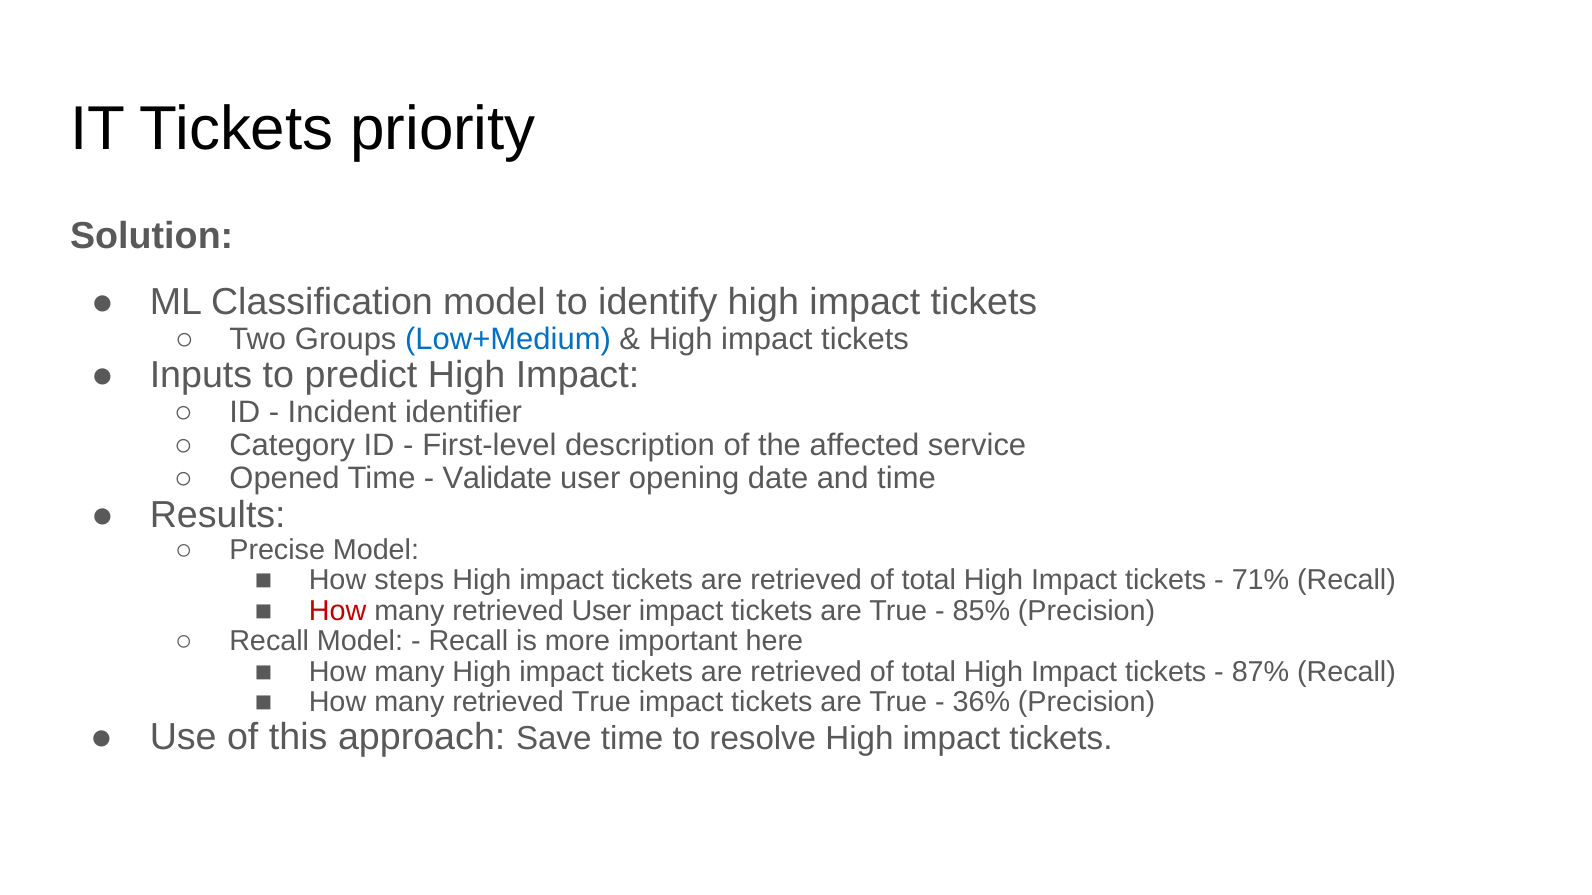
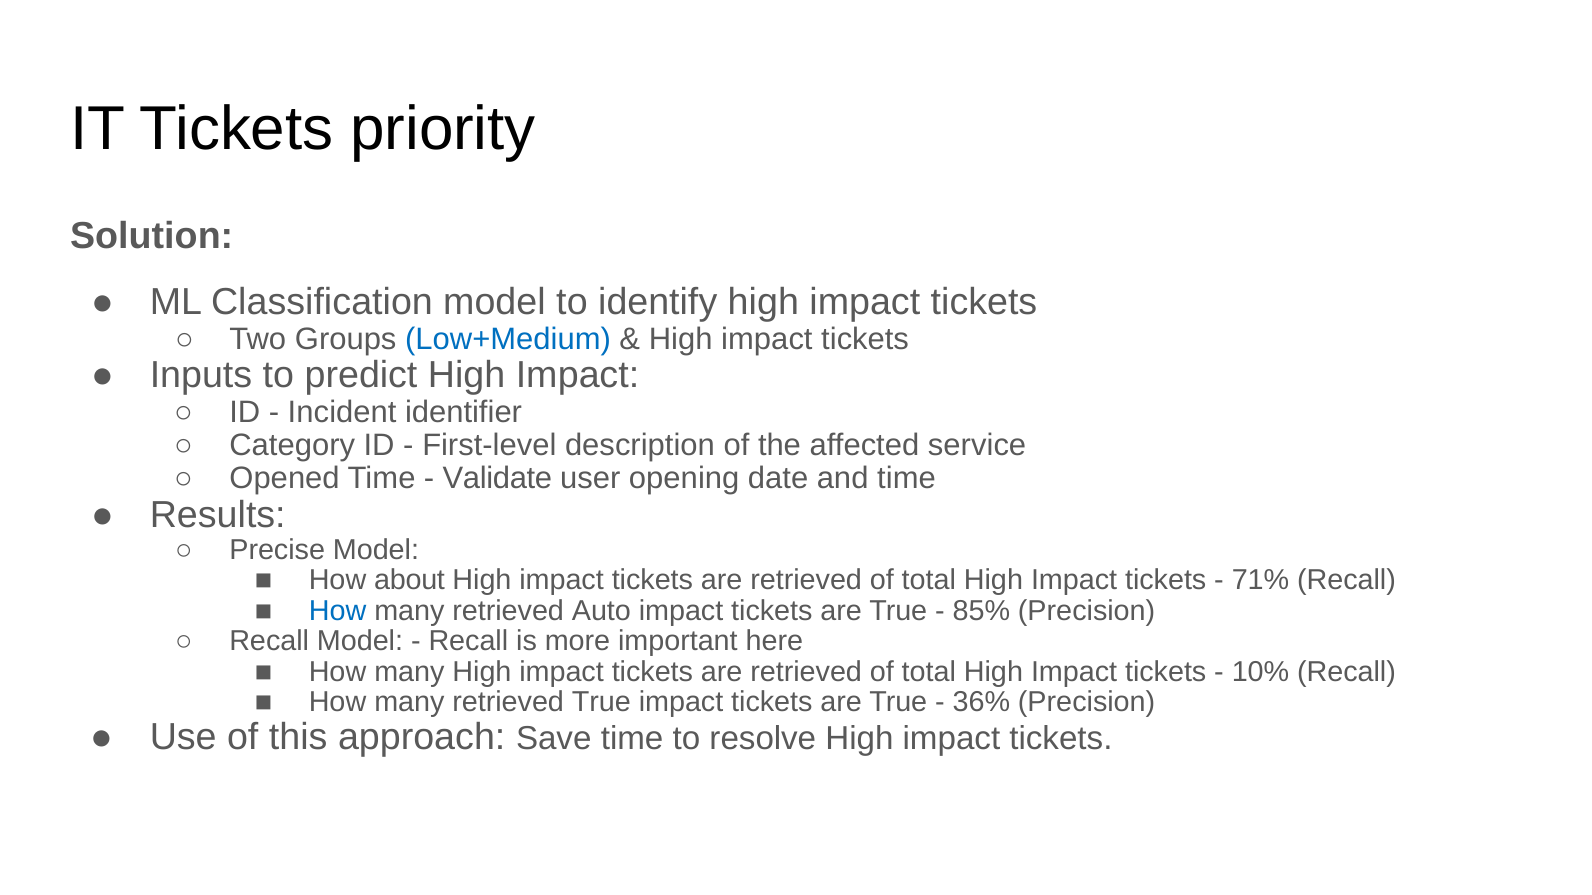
steps: steps -> about
How at (338, 611) colour: red -> blue
retrieved User: User -> Auto
87%: 87% -> 10%
